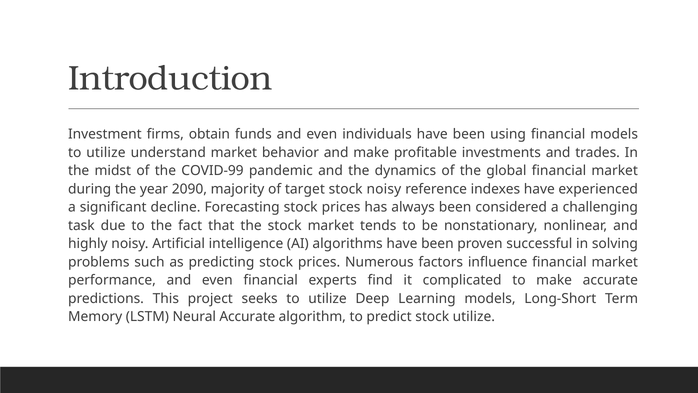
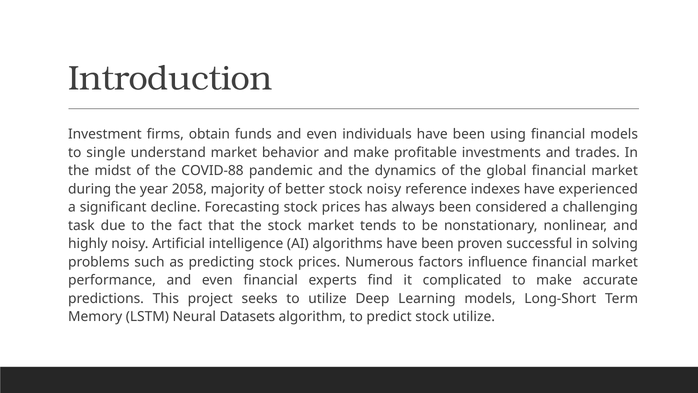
utilize at (106, 152): utilize -> single
COVID-99: COVID-99 -> COVID-88
2090: 2090 -> 2058
target: target -> better
Neural Accurate: Accurate -> Datasets
